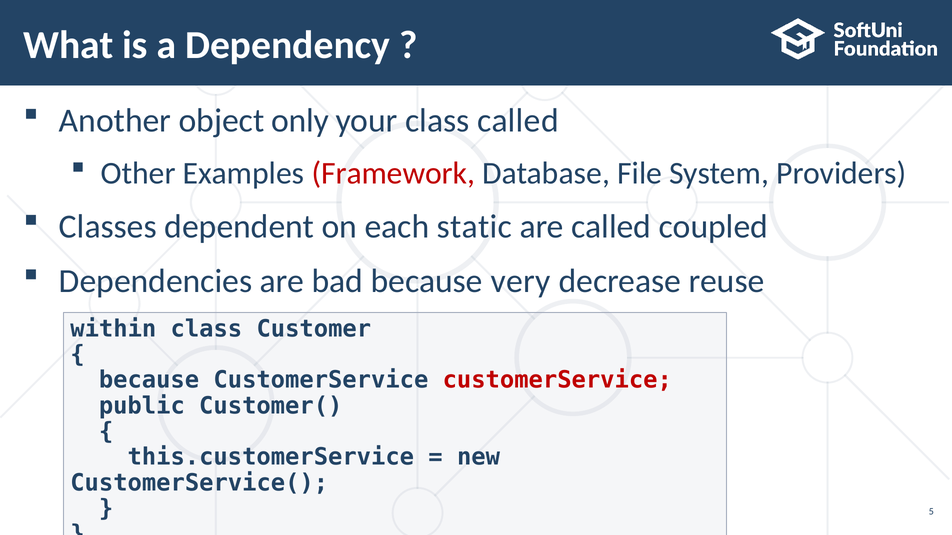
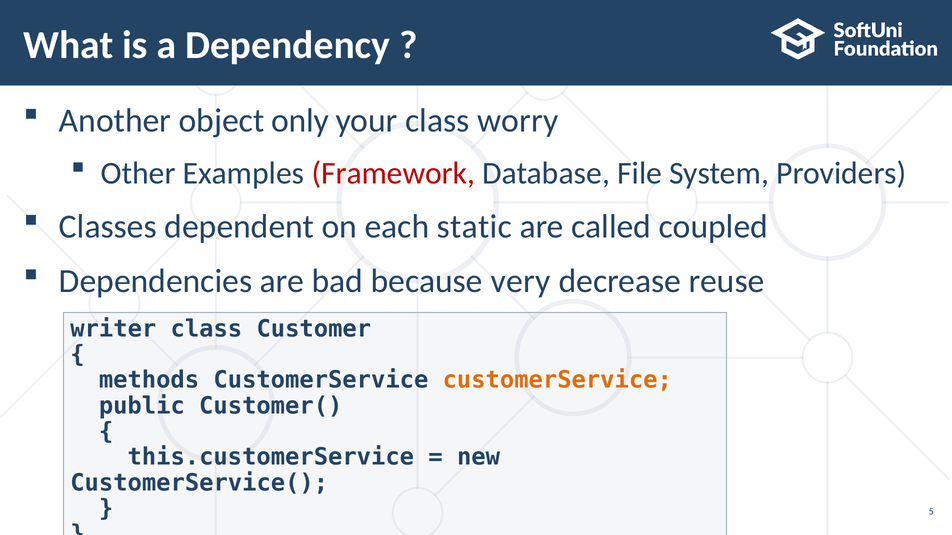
class called: called -> worry
within: within -> writer
because at (149, 380): because -> methods
customerService at (557, 380) colour: red -> orange
